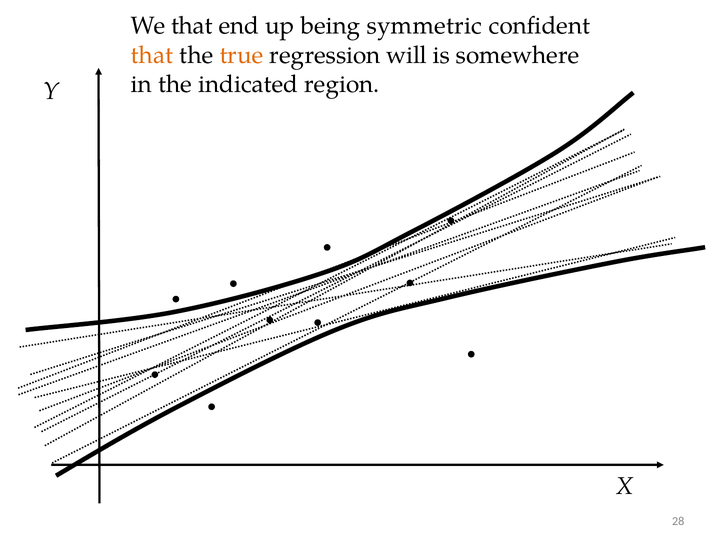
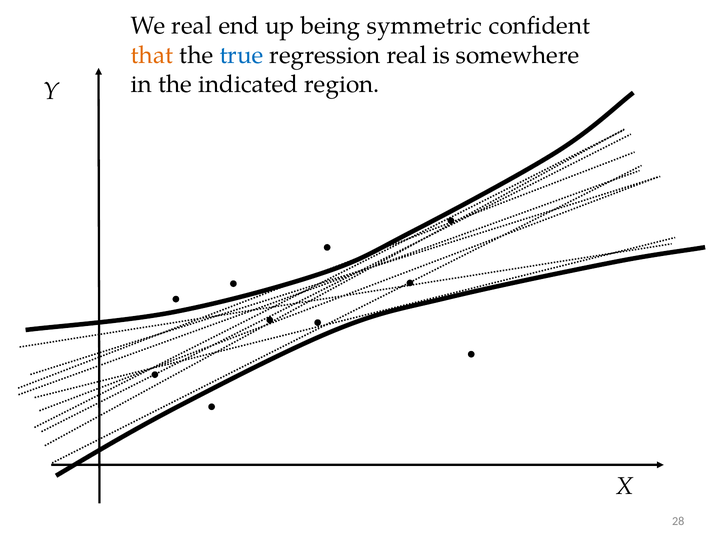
We that: that -> real
true colour: orange -> blue
regression will: will -> real
